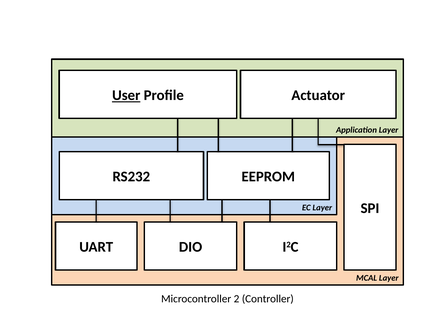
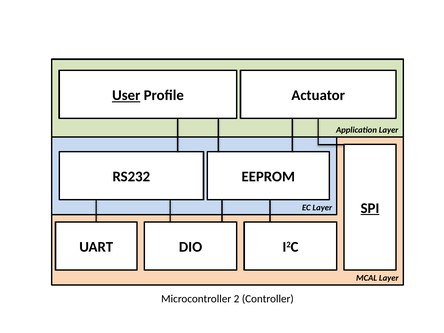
SPI underline: none -> present
